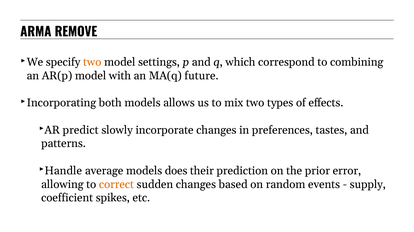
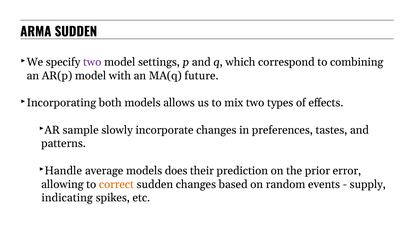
ARMA REMOVE: REMOVE -> SUDDEN
two at (92, 62) colour: orange -> purple
predict: predict -> sample
coefficient: coefficient -> indicating
